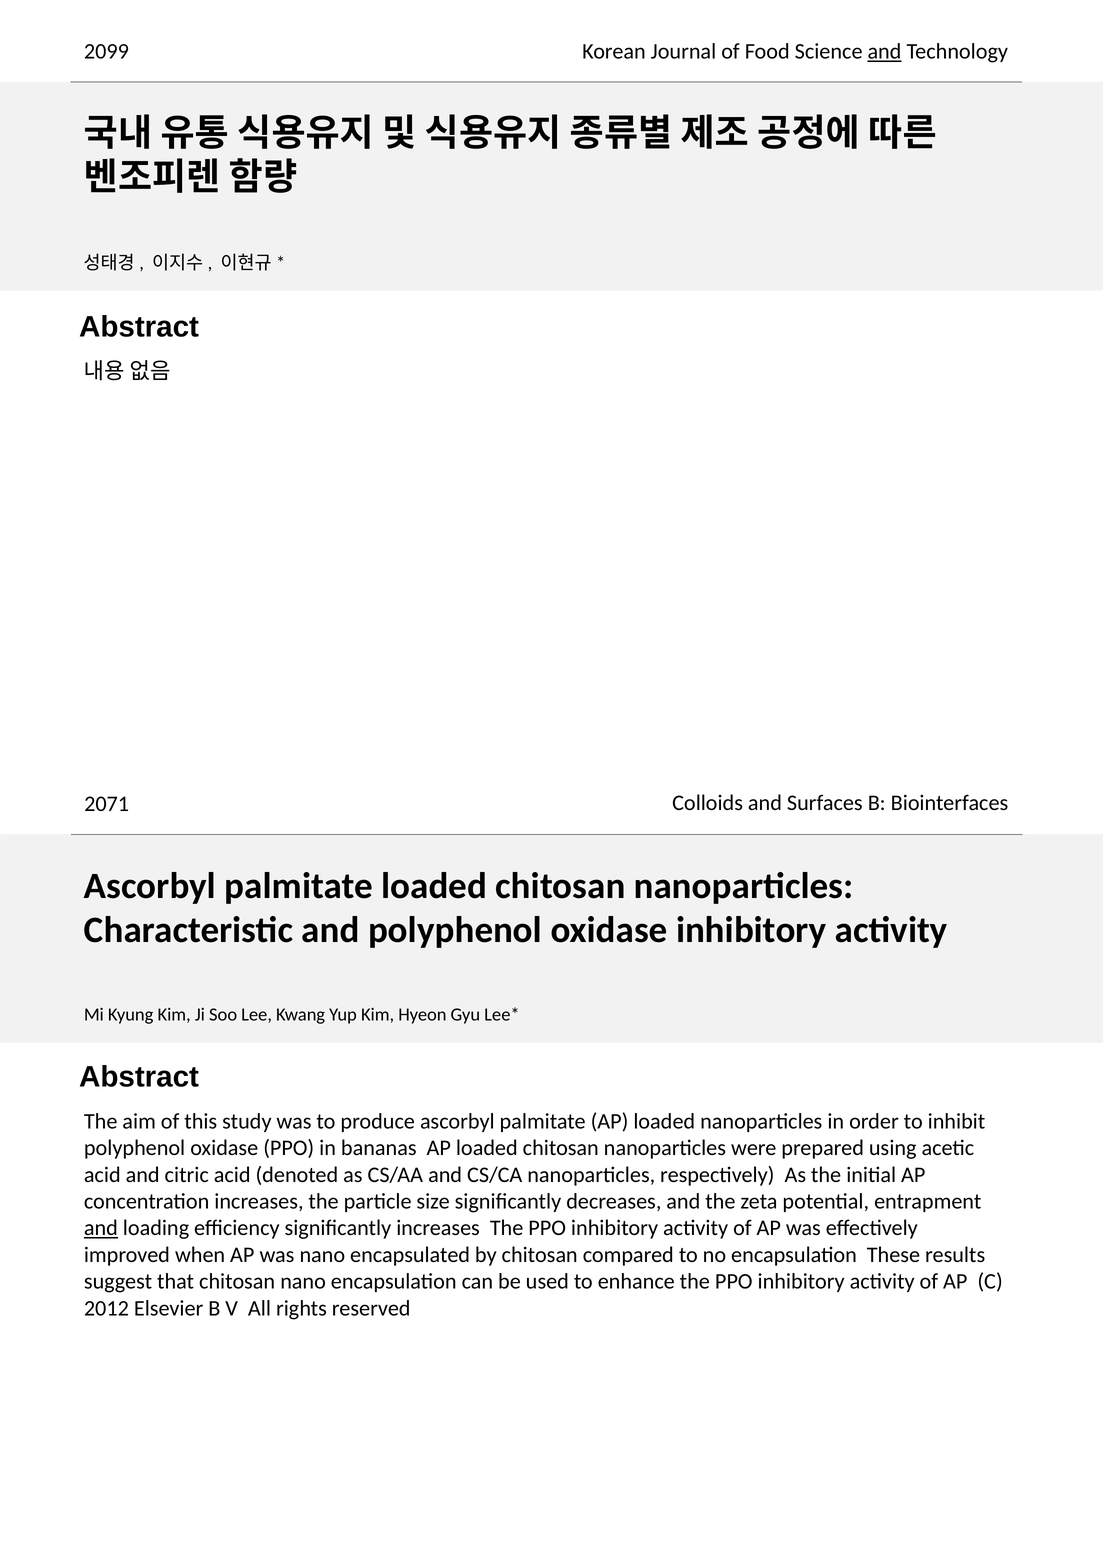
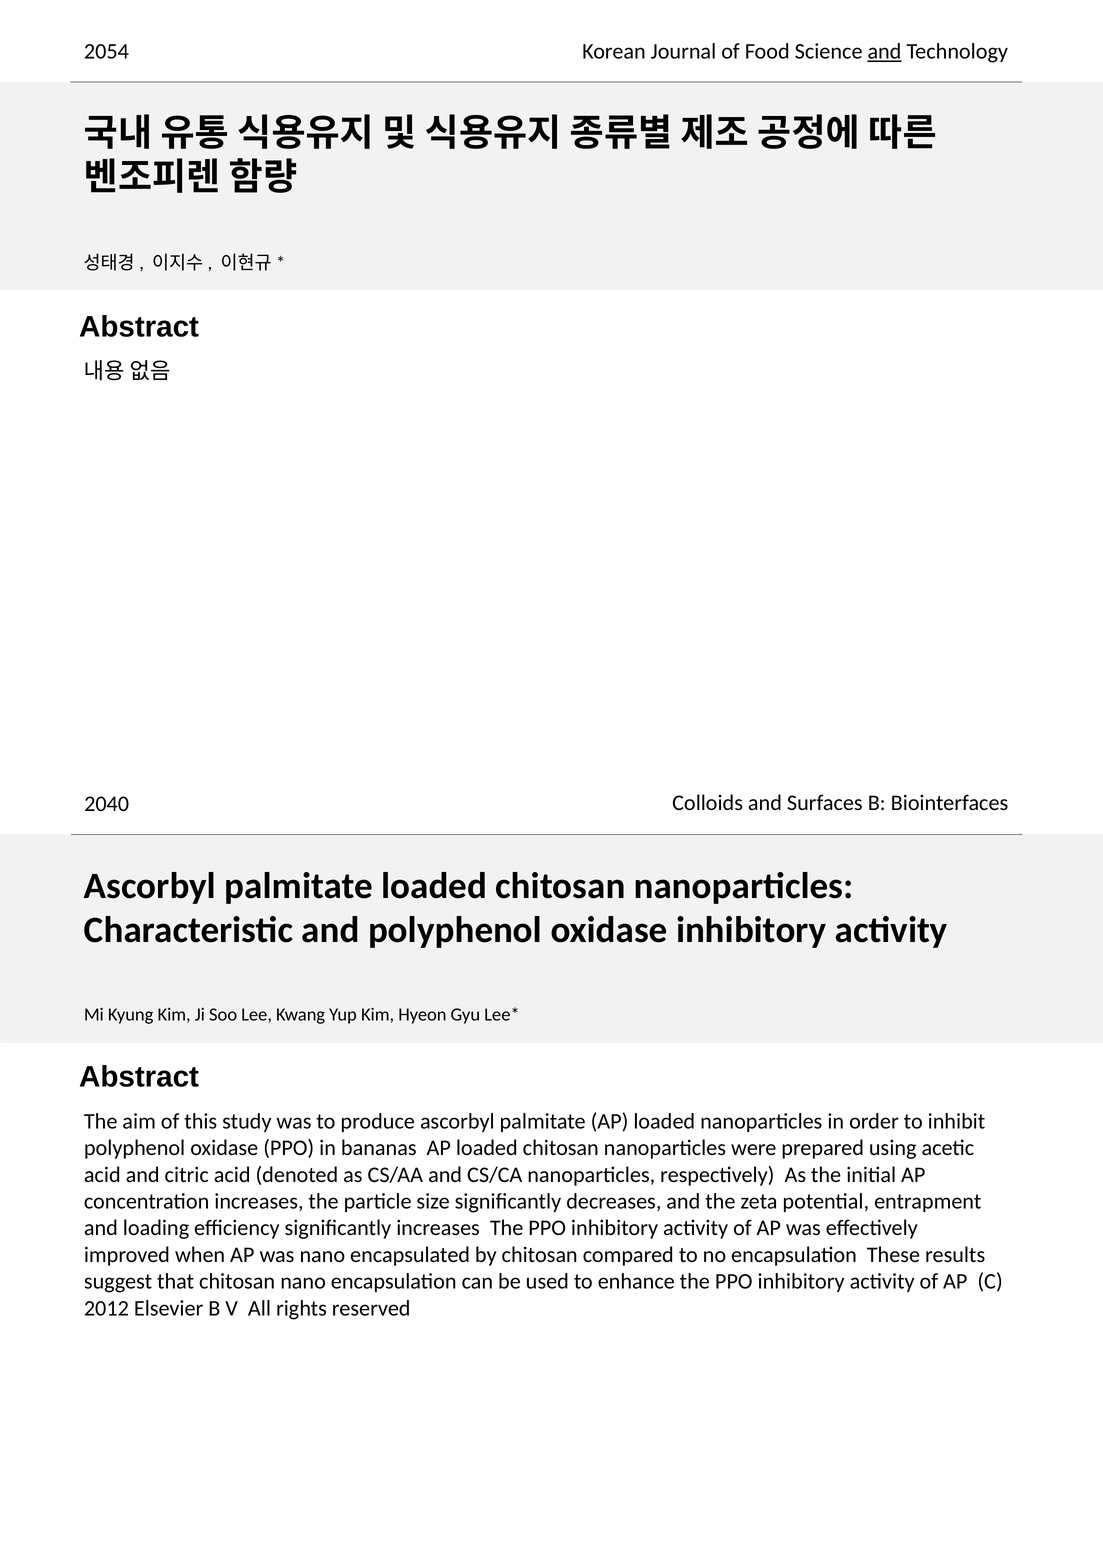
2099: 2099 -> 2054
2071: 2071 -> 2040
and at (101, 1228) underline: present -> none
